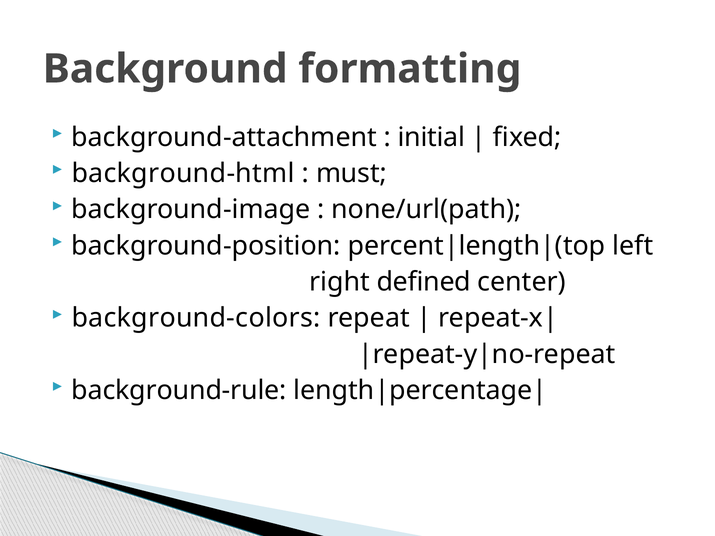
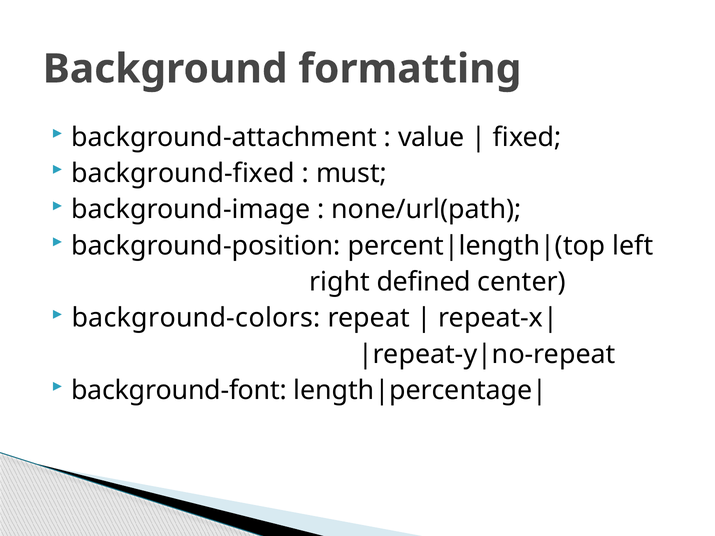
initial: initial -> value
background-html: background-html -> background-fixed
background-rule: background-rule -> background-font
